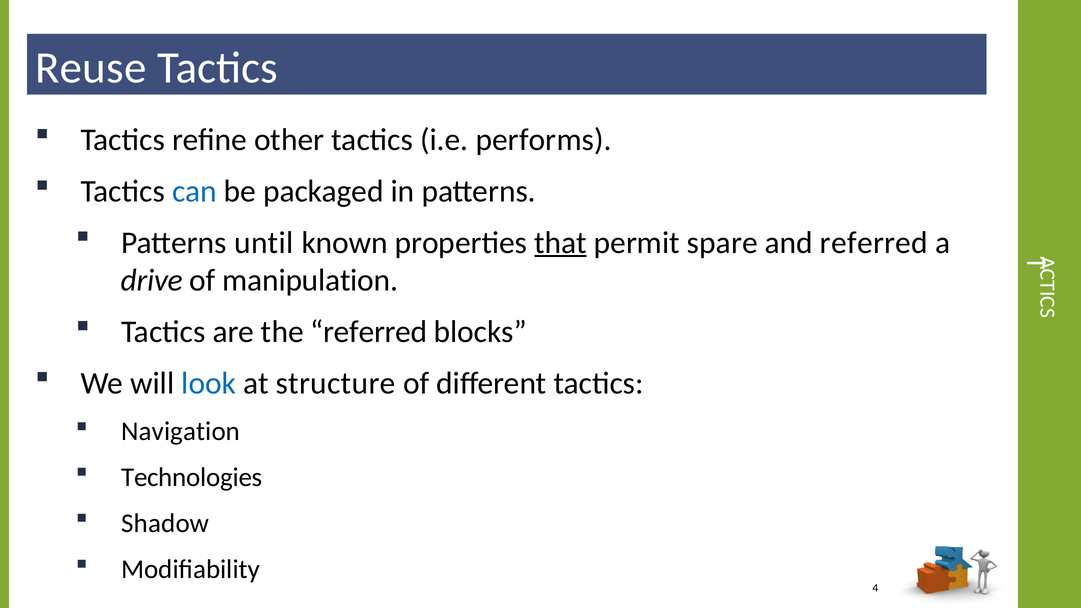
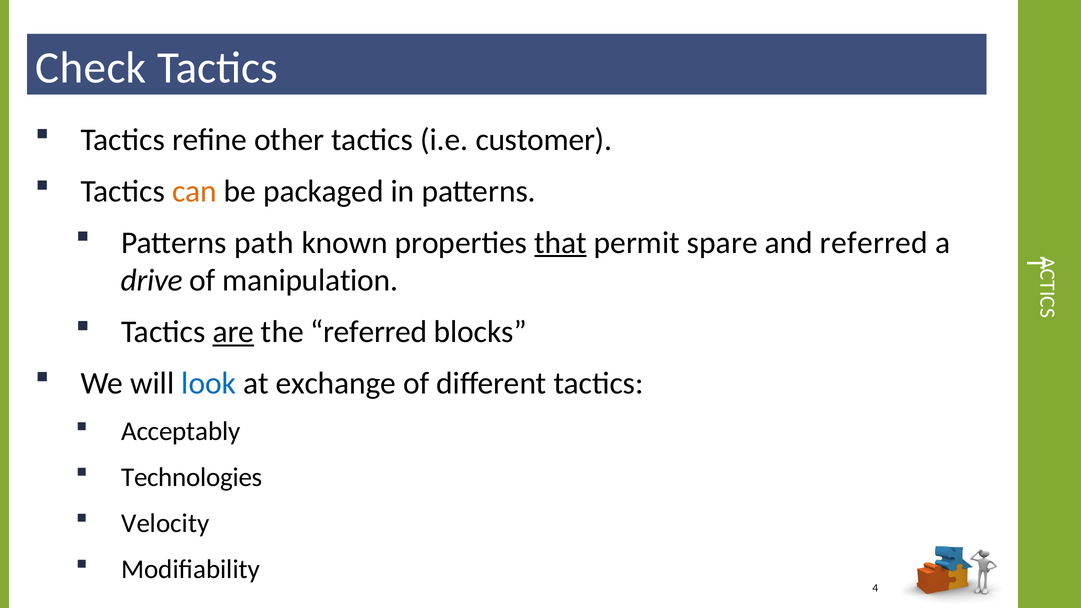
Reuse: Reuse -> Check
performs: performs -> customer
can colour: blue -> orange
until: until -> path
are underline: none -> present
structure: structure -> exchange
Navigation: Navigation -> Acceptably
Shadow: Shadow -> Velocity
